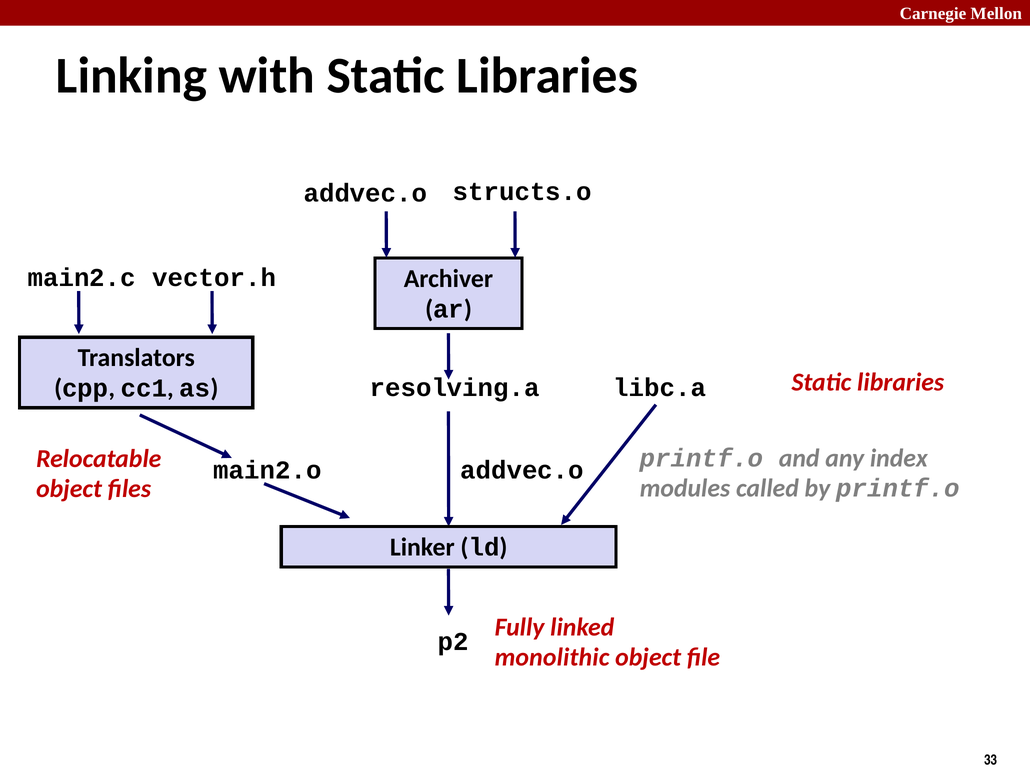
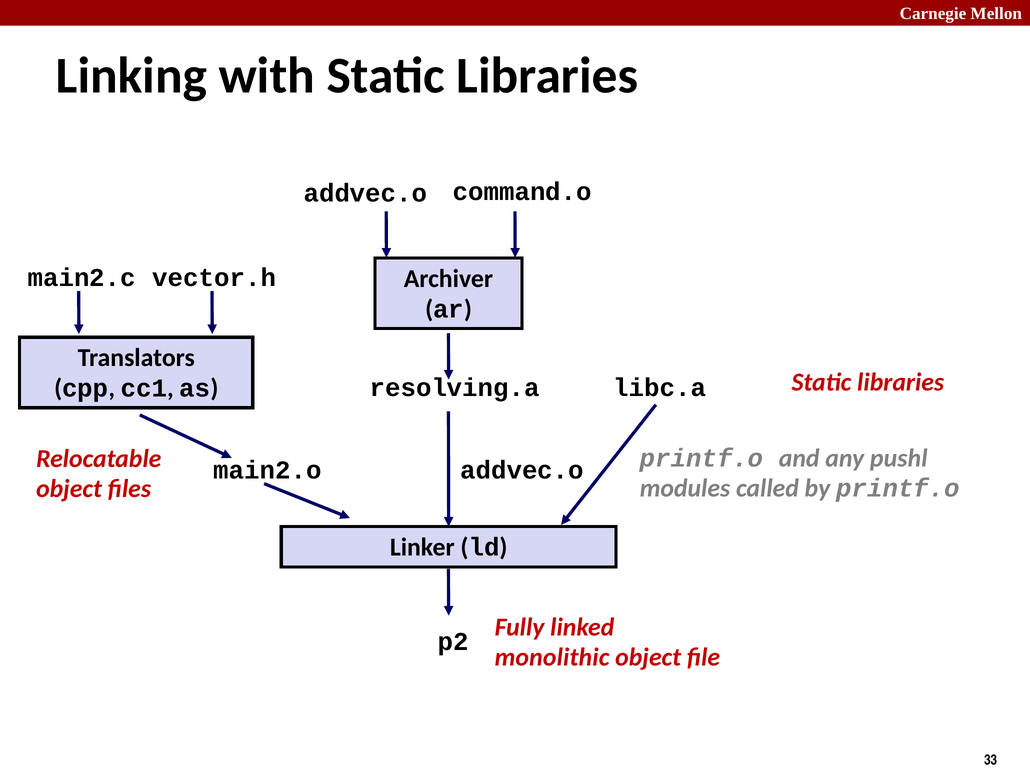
structs.o: structs.o -> command.o
index: index -> pushl
